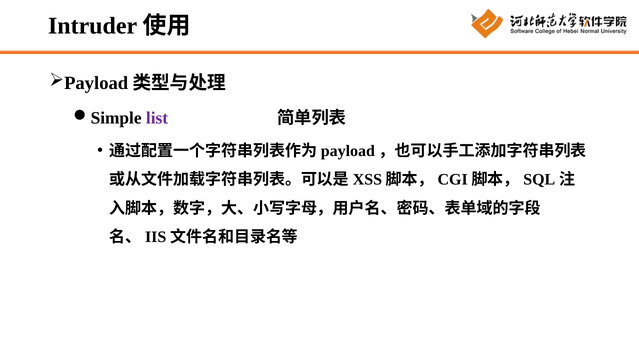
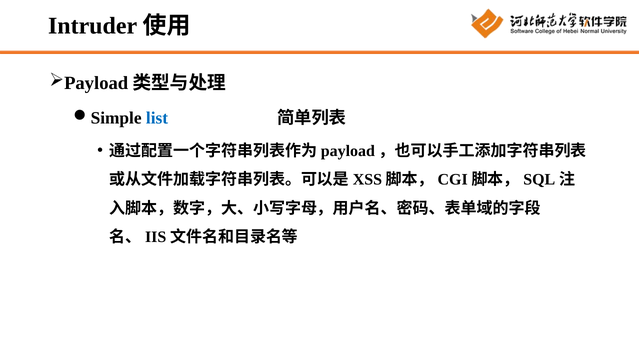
list colour: purple -> blue
